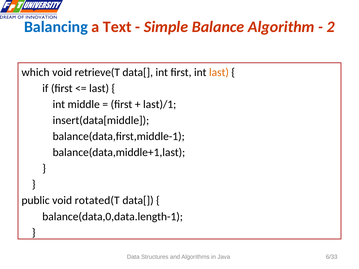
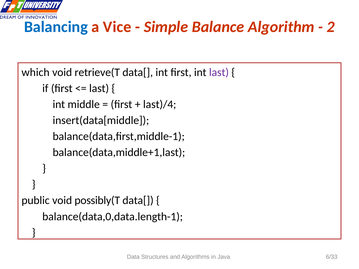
Text: Text -> Vice
last at (219, 72) colour: orange -> purple
last)/1: last)/1 -> last)/4
rotated(T: rotated(T -> possibly(T
